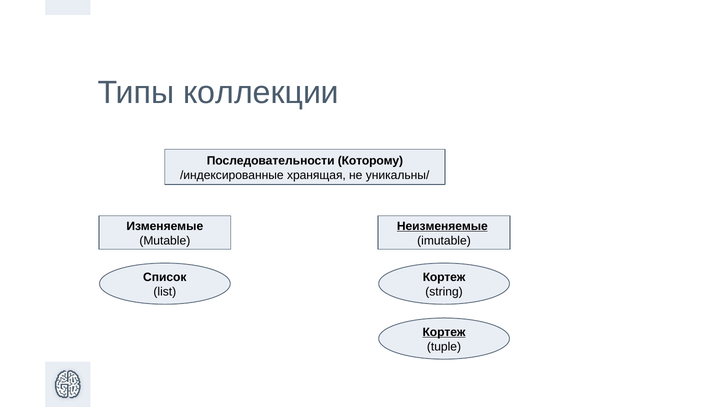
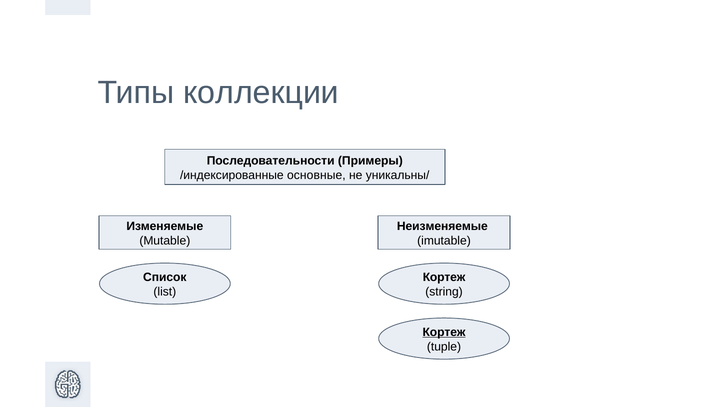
Которому: Которому -> Примеры
хранящая: хранящая -> основные
Неизменяемые underline: present -> none
